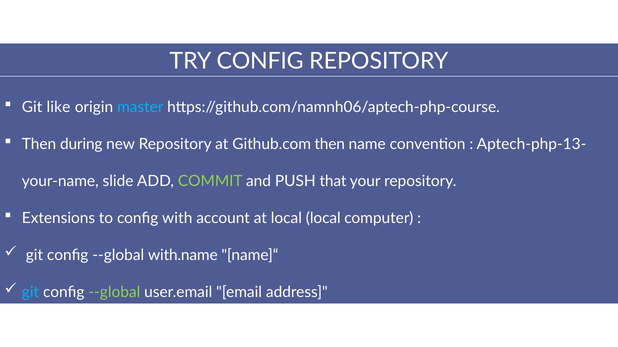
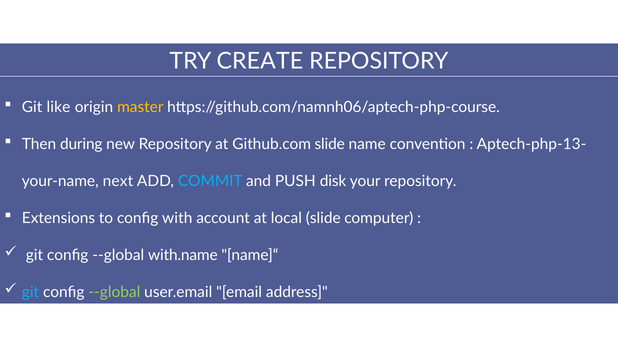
TRY CONFIG: CONFIG -> CREATE
master colour: light blue -> yellow
Github.com then: then -> slide
slide: slide -> next
COMMIT colour: light green -> light blue
that: that -> disk
local local: local -> slide
